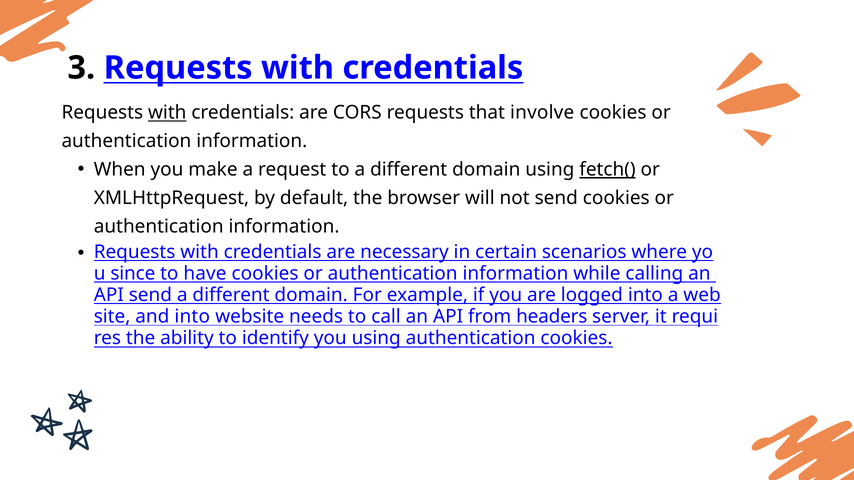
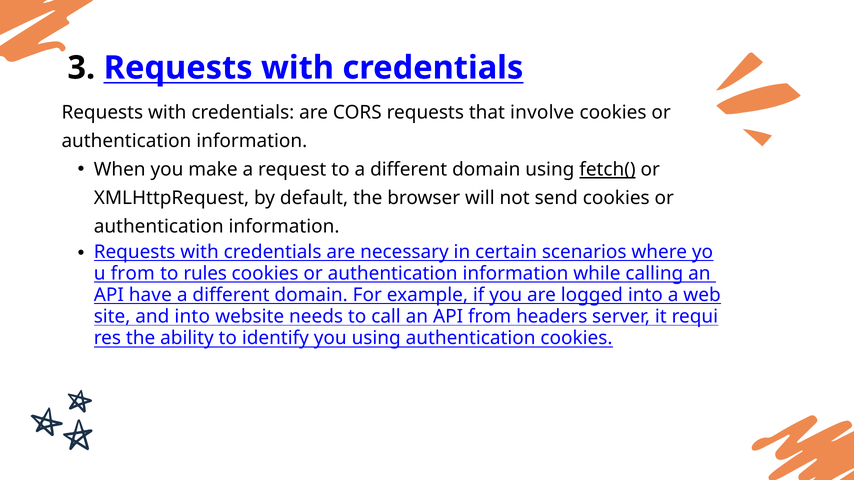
with at (167, 113) underline: present -> none
since at (133, 274): since -> from
have: have -> rules
API send: send -> have
